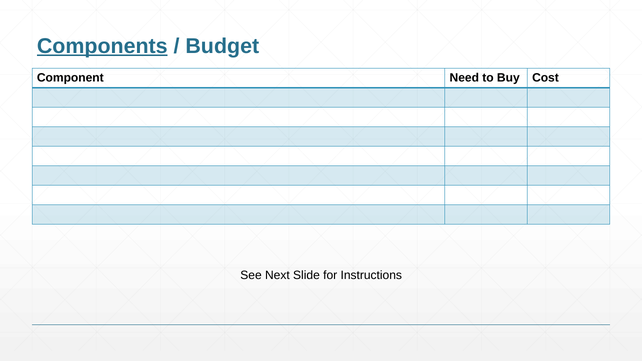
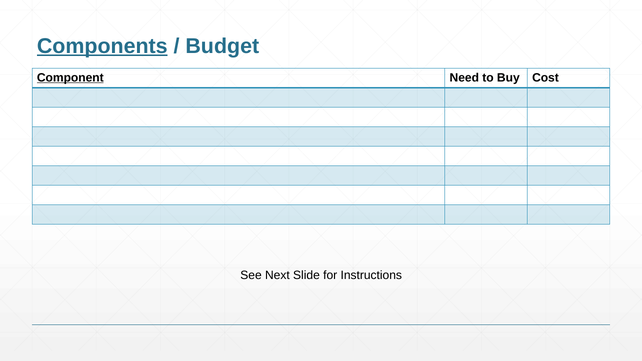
Component underline: none -> present
